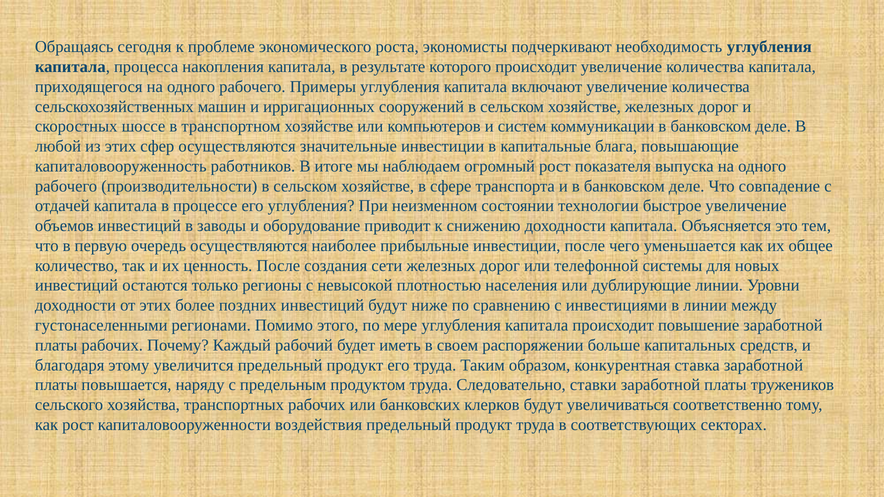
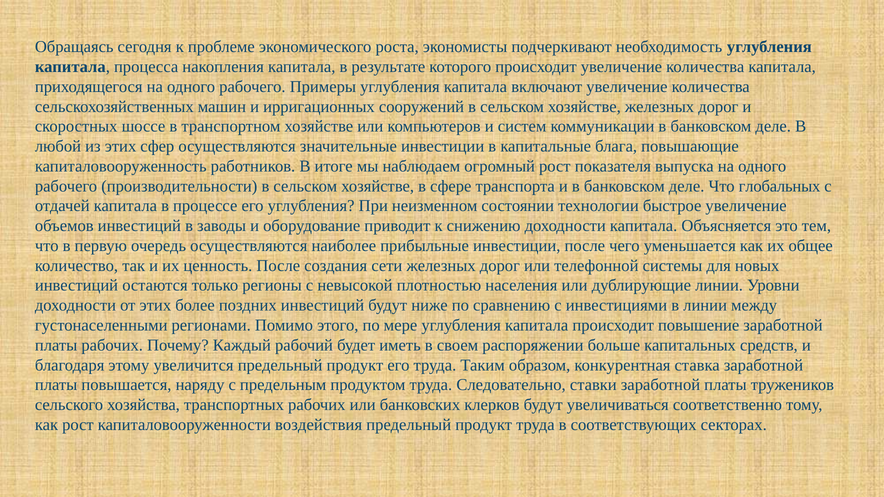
совпадение: совпадение -> глобальных
